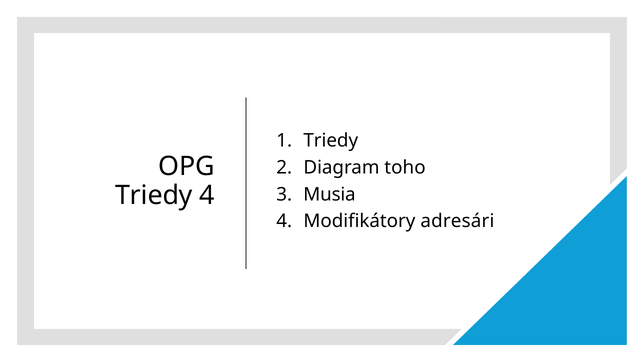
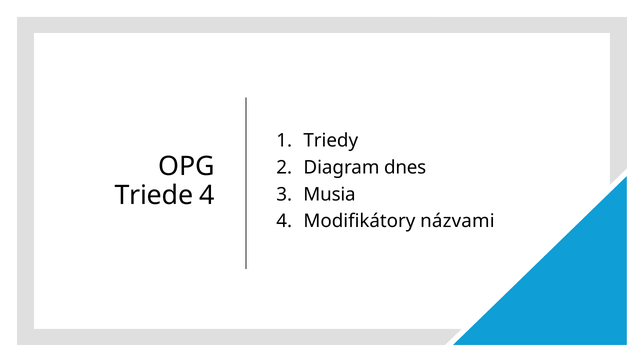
toho: toho -> dnes
Triedy at (154, 195): Triedy -> Triede
adresári: adresári -> názvami
